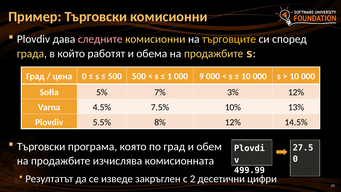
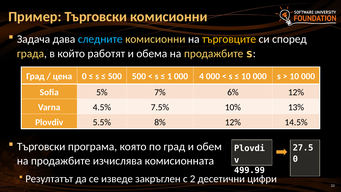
Plovdiv at (33, 39): Plovdiv -> Задача
следните colour: pink -> light blue
9: 9 -> 4
3%: 3% -> 6%
